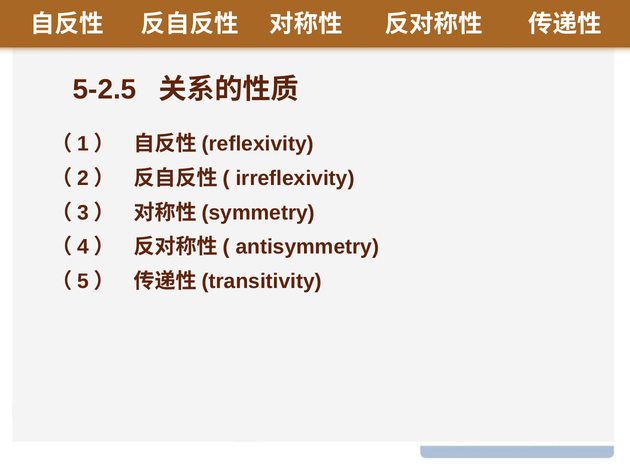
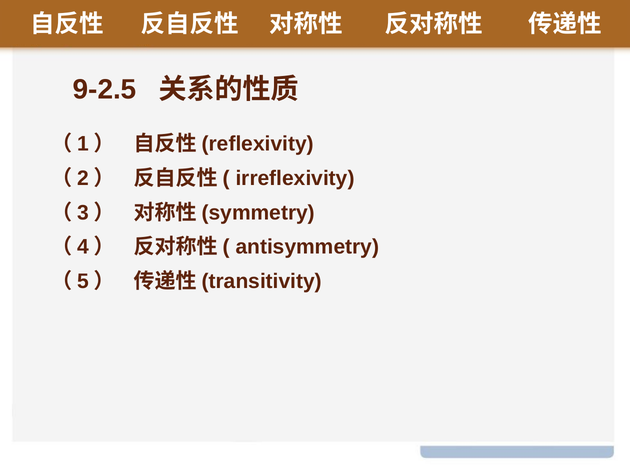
5-2.5: 5-2.5 -> 9-2.5
